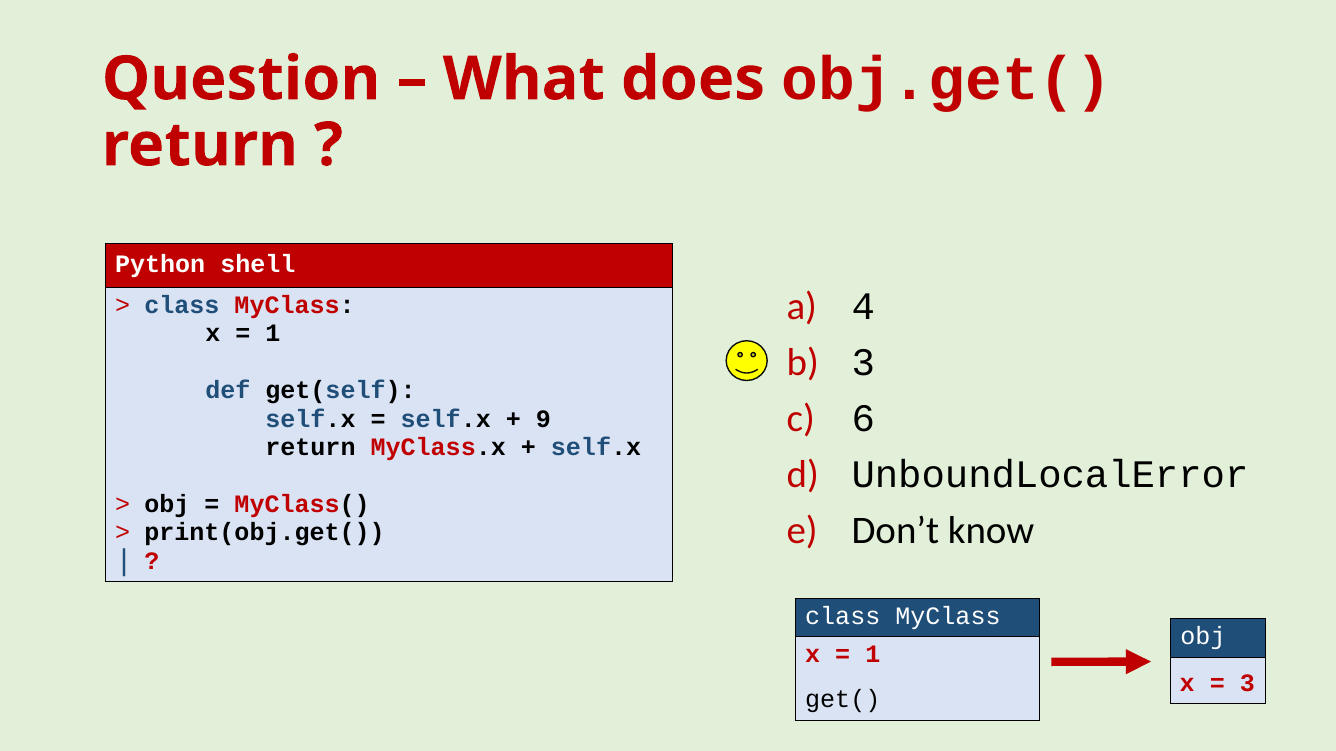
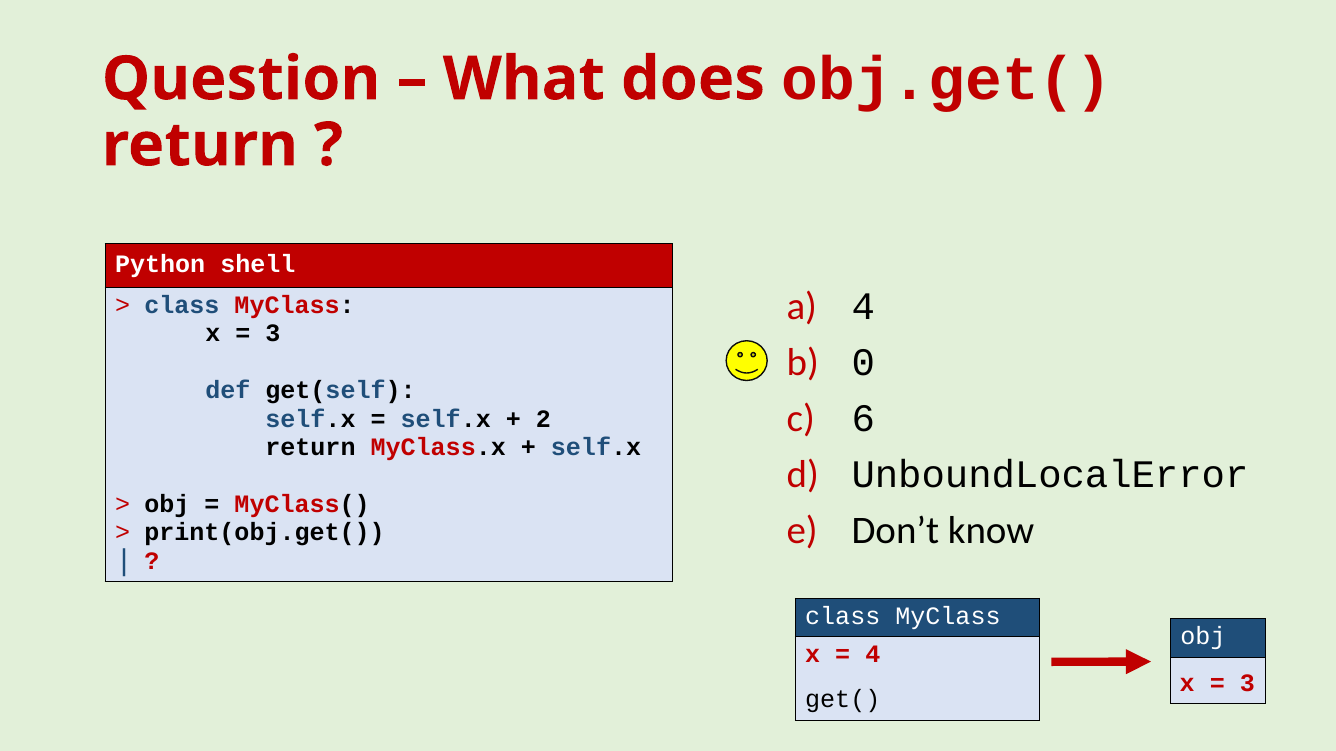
1 at (273, 334): 1 -> 3
3 at (863, 363): 3 -> 0
9: 9 -> 2
1 at (873, 655): 1 -> 4
